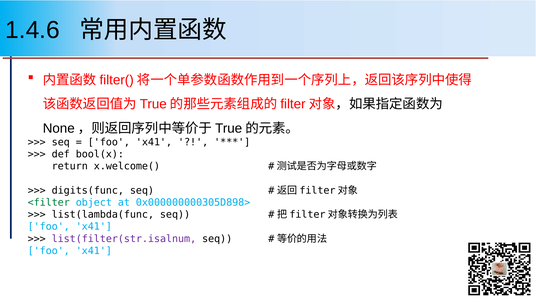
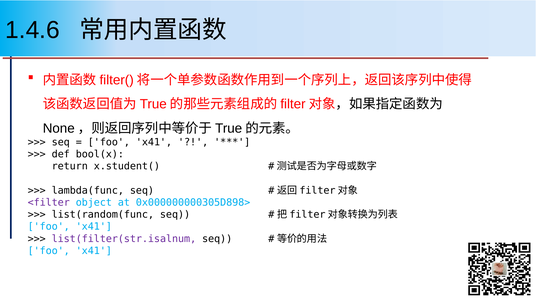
x.welcome(: x.welcome( -> x.student(
digits(func: digits(func -> lambda(func
<filter colour: green -> purple
list(lambda(func: list(lambda(func -> list(random(func
